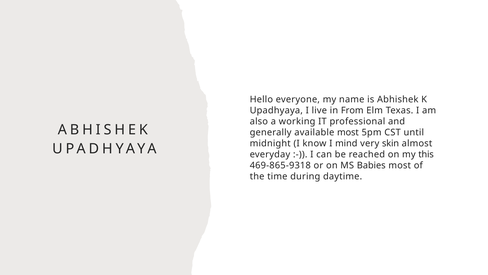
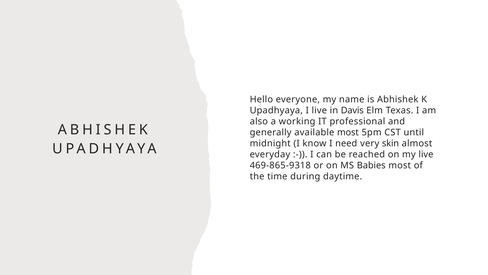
From: From -> Davis
mind: mind -> need
my this: this -> live
